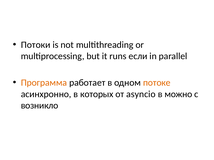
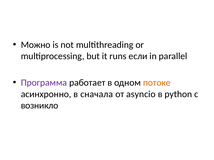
Потоки: Потоки -> Можно
Программа colour: orange -> purple
которых: которых -> сначала
можно: можно -> python
